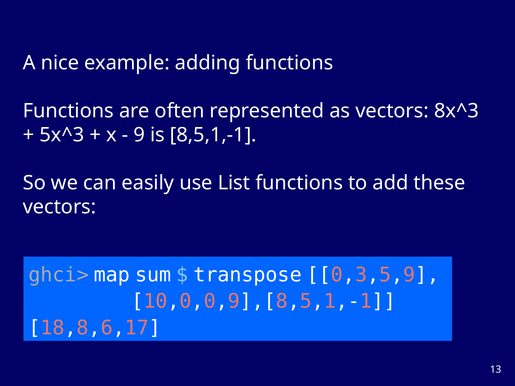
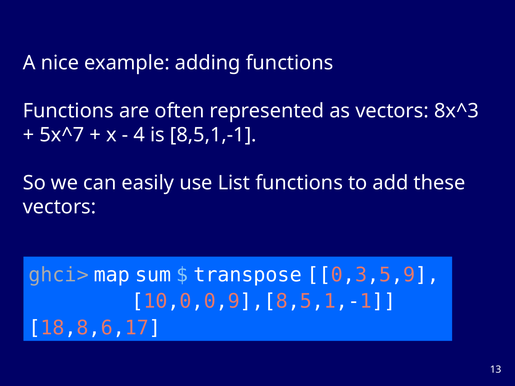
5x^3: 5x^3 -> 5x^7
9: 9 -> 4
